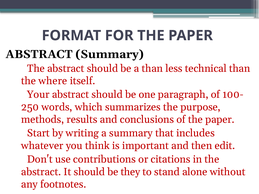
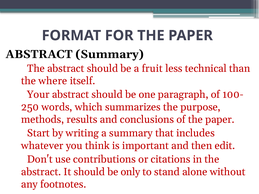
a than: than -> fruit
they: they -> only
